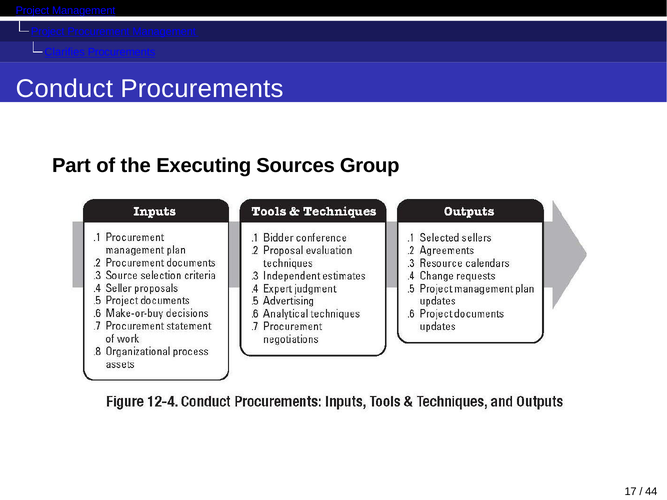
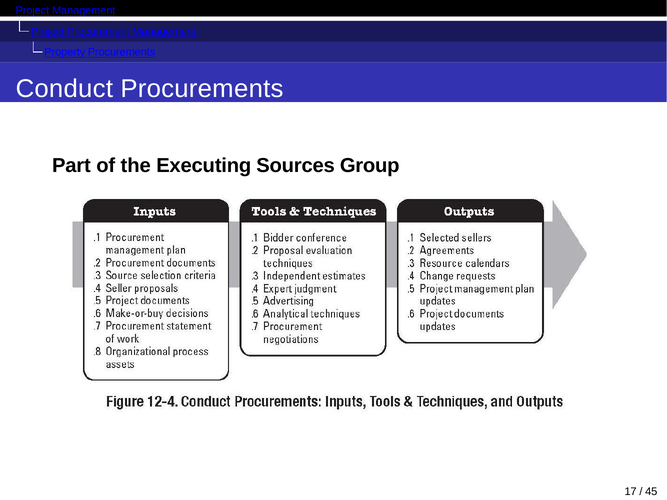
Clarifies: Clarifies -> Property
44: 44 -> 45
